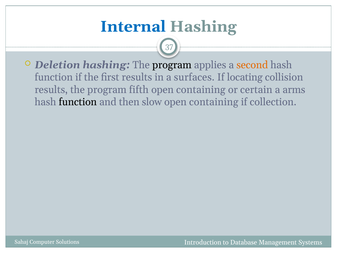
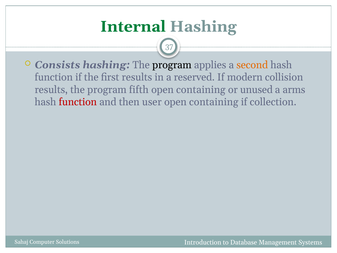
Internal colour: blue -> green
Deletion: Deletion -> Consists
surfaces: surfaces -> reserved
locating: locating -> modern
certain: certain -> unused
function at (78, 102) colour: black -> red
slow: slow -> user
